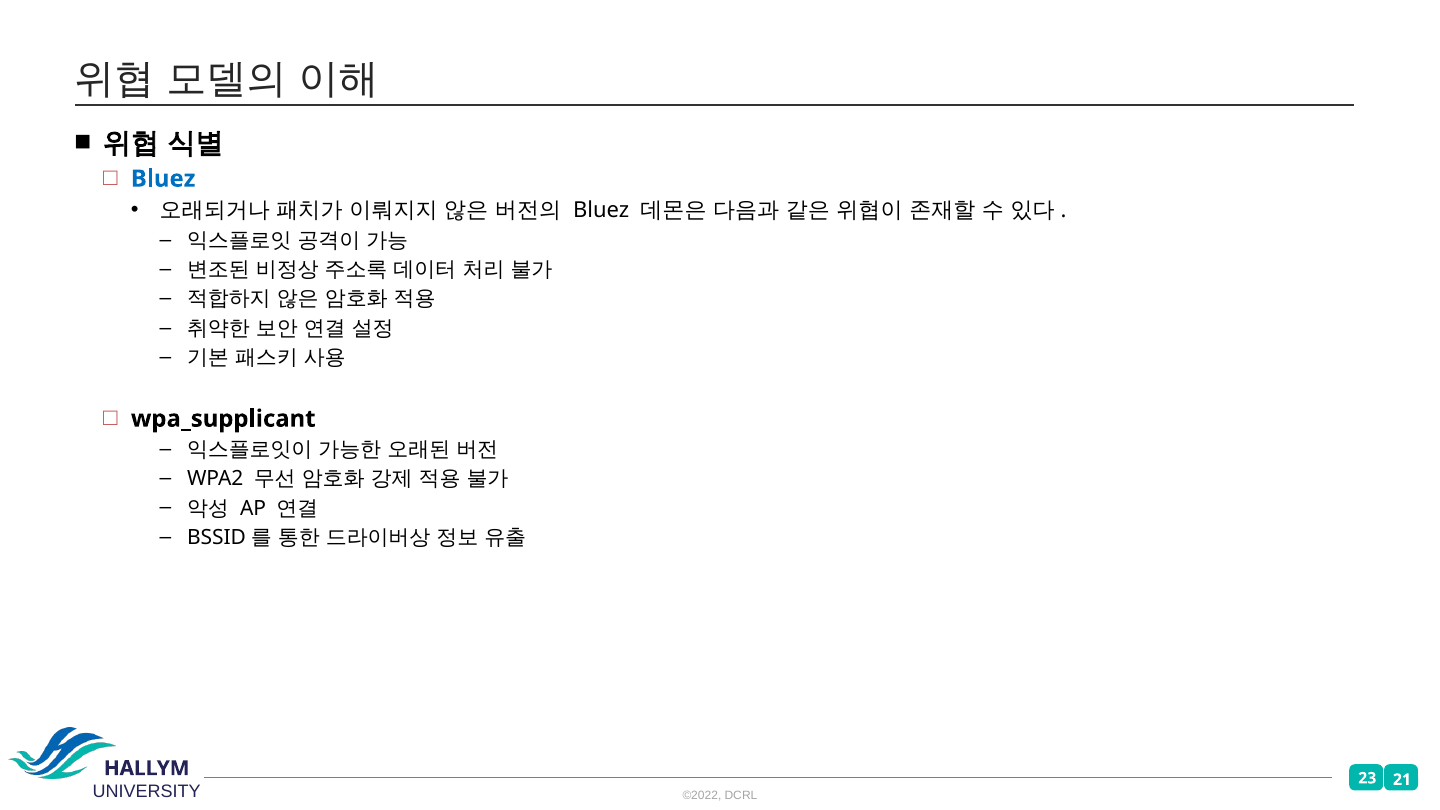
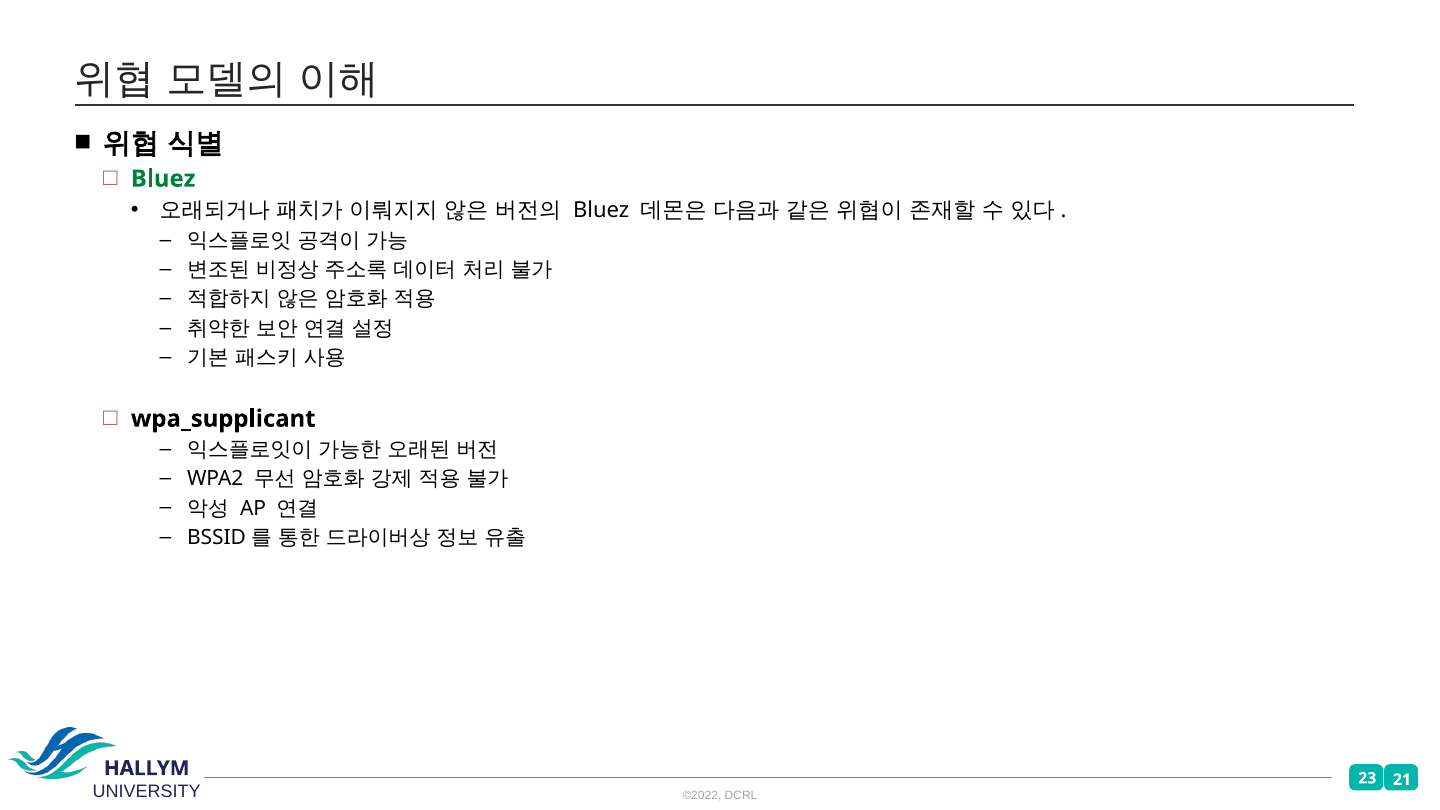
Bluez at (163, 179) colour: blue -> green
